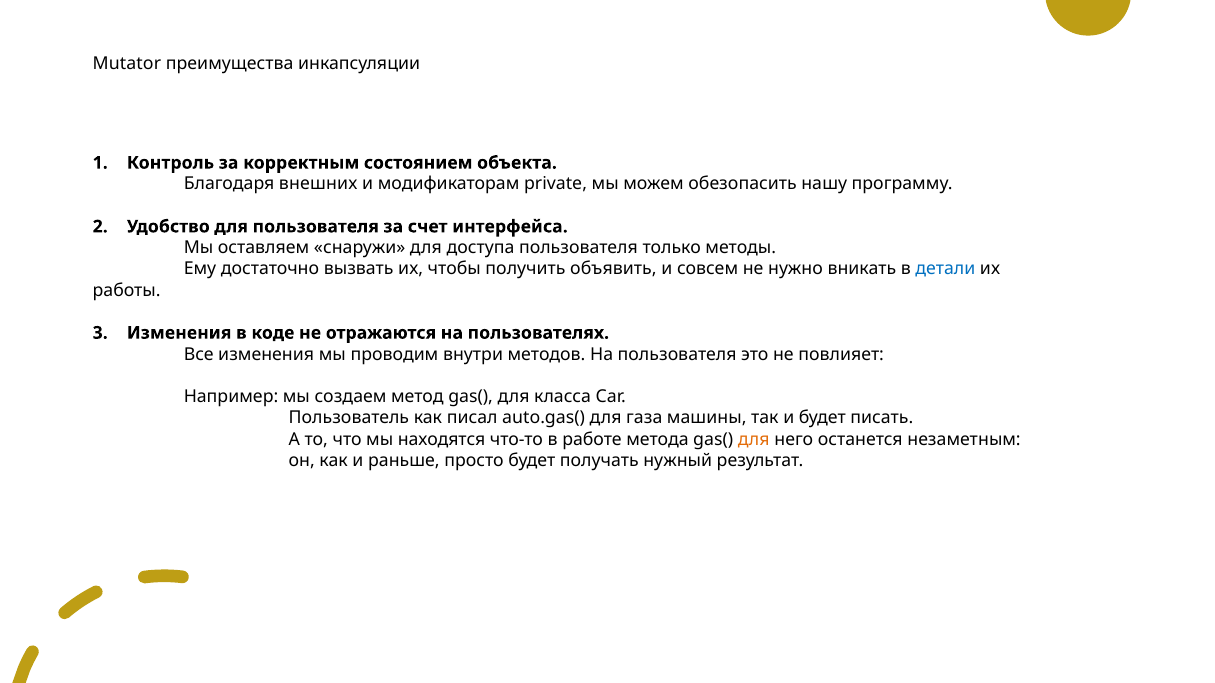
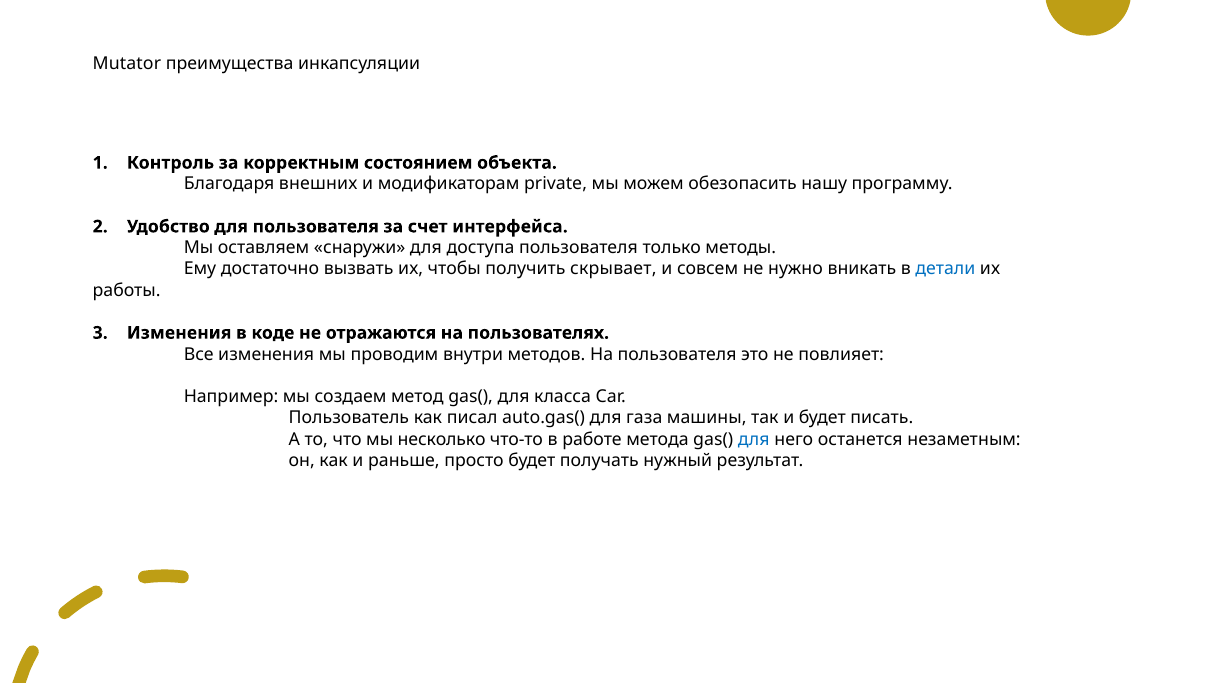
объявить: объявить -> скрывает
находятся: находятся -> несколько
для at (754, 439) colour: orange -> blue
